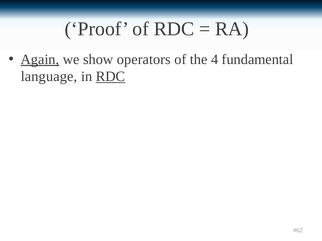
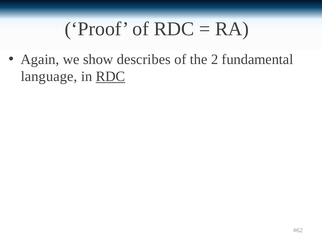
Again underline: present -> none
operators: operators -> describes
4: 4 -> 2
